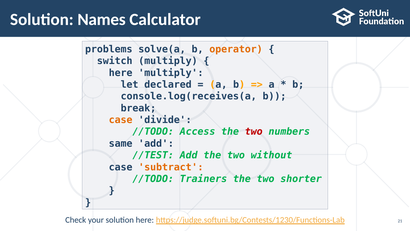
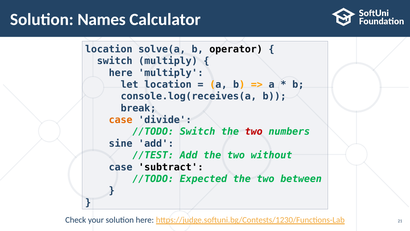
problems at (109, 49): problems -> location
operator colour: orange -> black
let declared: declared -> location
//TODO Access: Access -> Switch
same: same -> sine
subtract colour: orange -> black
Trainers: Trainers -> Expected
shorter: shorter -> between
